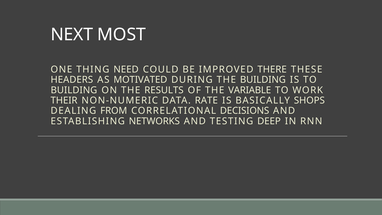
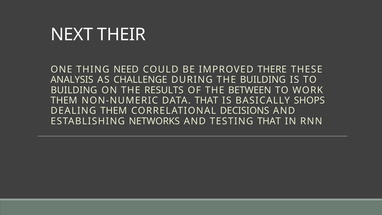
MOST: MOST -> THEIR
HEADERS: HEADERS -> ANALYSIS
MOTIVATED: MOTIVATED -> CHALLENGE
VARIABLE: VARIABLE -> BETWEEN
THEIR at (64, 100): THEIR -> THEM
DATA RATE: RATE -> THAT
DEALING FROM: FROM -> THEM
TESTING DEEP: DEEP -> THAT
